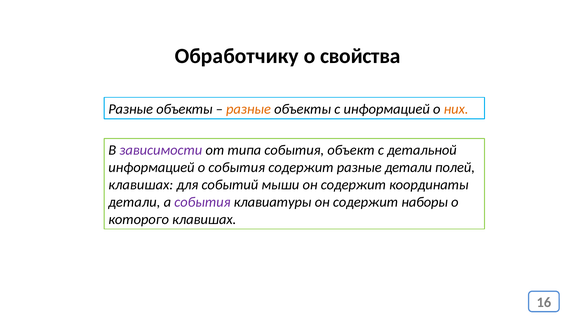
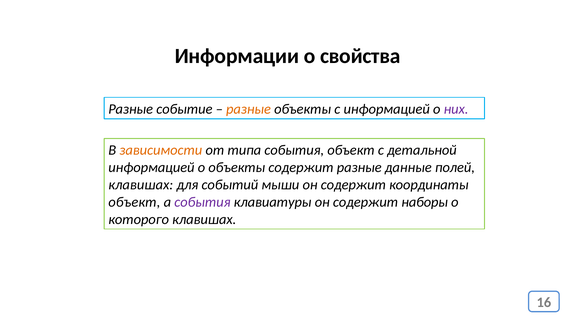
Обработчику: Обработчику -> Информации
объекты at (184, 109): объекты -> событие
них colour: orange -> purple
зависимости colour: purple -> orange
о события: события -> объекты
разные детали: детали -> данные
детали at (134, 202): детали -> объект
